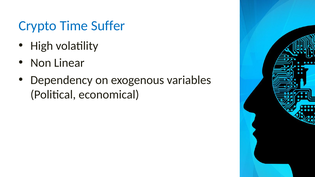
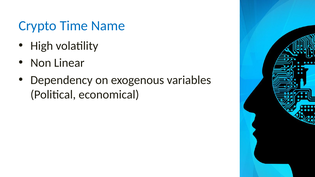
Suffer: Suffer -> Name
